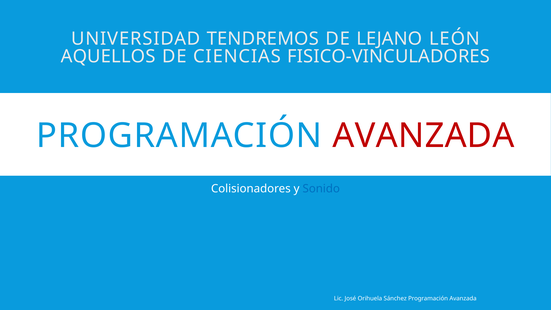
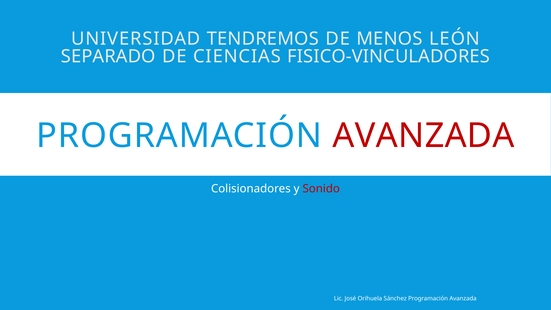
LEJANO: LEJANO -> MENOS
AQUELLOS: AQUELLOS -> SEPARADO
Sonido colour: blue -> red
